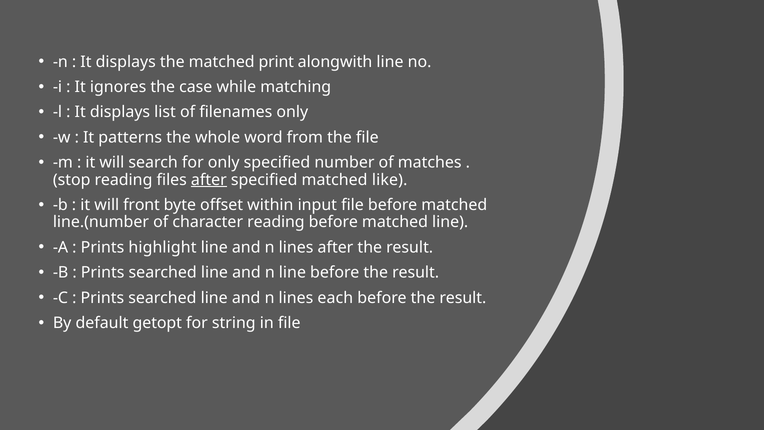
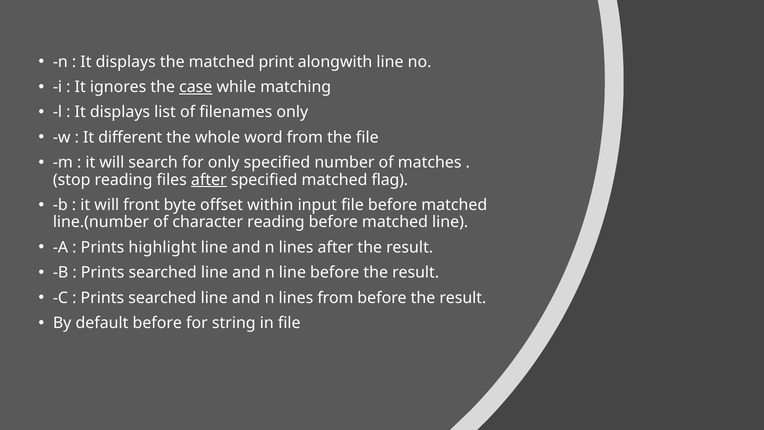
case underline: none -> present
patterns: patterns -> different
like: like -> flag
lines each: each -> from
default getopt: getopt -> before
